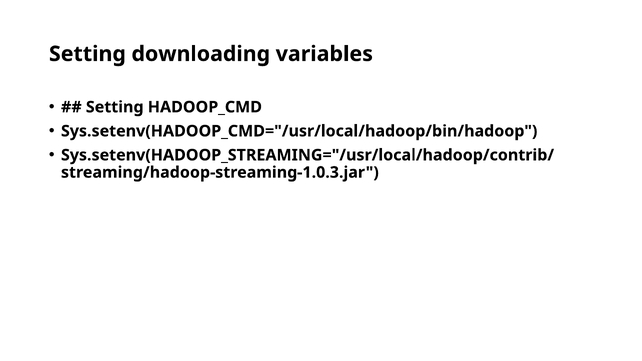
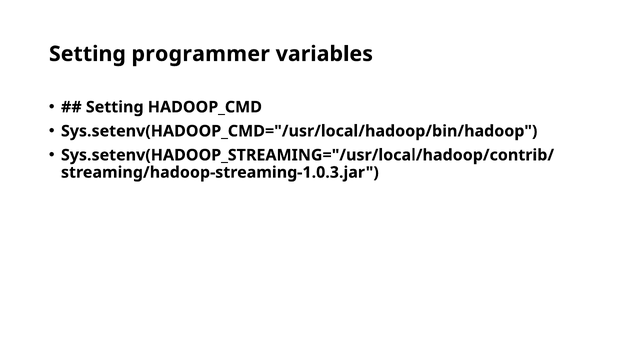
downloading: downloading -> programmer
